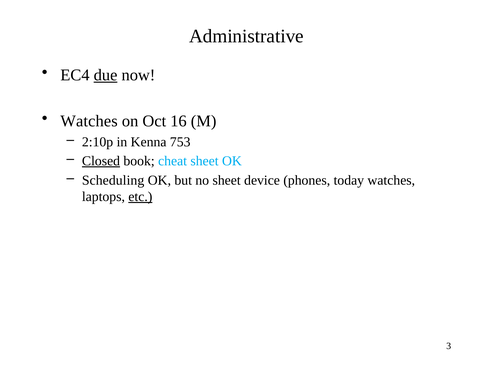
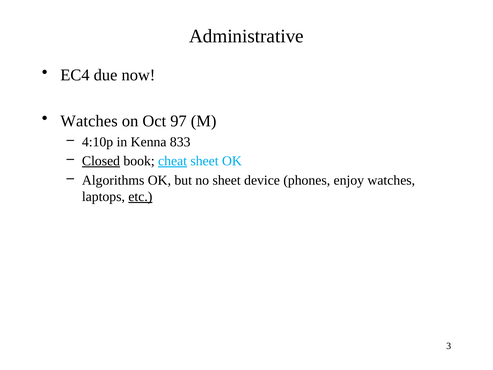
due underline: present -> none
16: 16 -> 97
2:10p: 2:10p -> 4:10p
753: 753 -> 833
cheat underline: none -> present
Scheduling: Scheduling -> Algorithms
today: today -> enjoy
